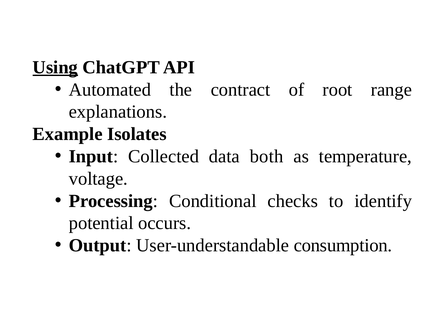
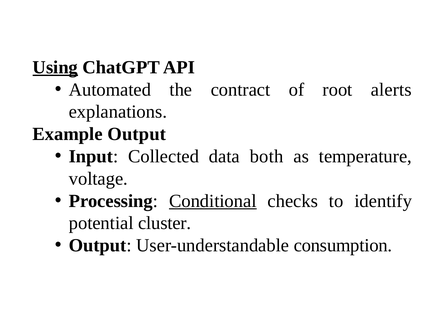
range: range -> alerts
Example Isolates: Isolates -> Output
Conditional underline: none -> present
occurs: occurs -> cluster
